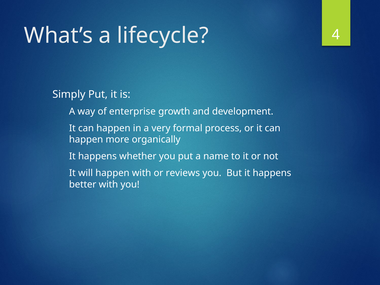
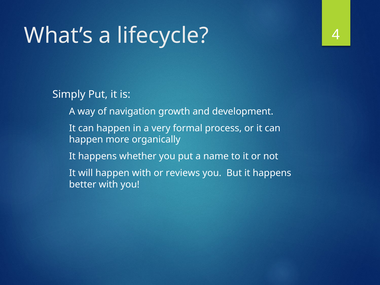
enterprise: enterprise -> navigation
